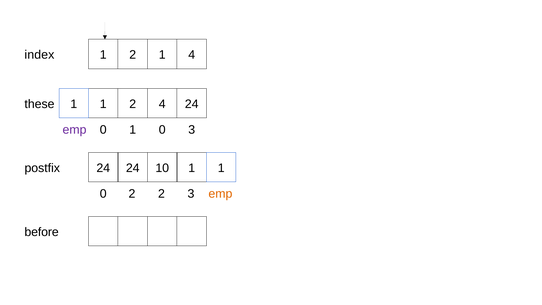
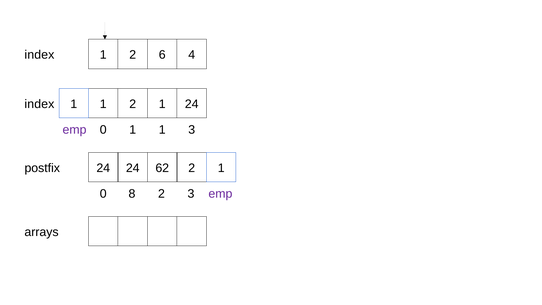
1 1: 1 -> 6
these at (39, 104): these -> index
4 at (162, 104): 4 -> 1
0 1 0: 0 -> 1
10: 10 -> 62
24 1: 1 -> 2
0 2: 2 -> 8
emp at (220, 194) colour: orange -> purple
before: before -> arrays
